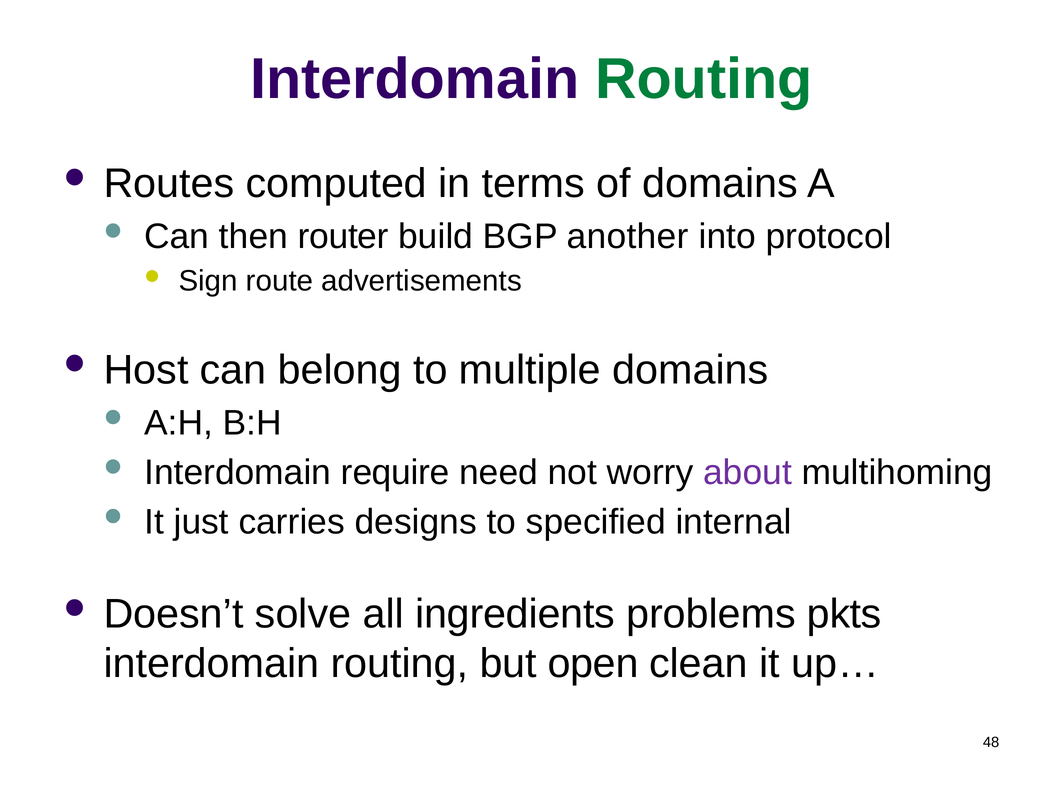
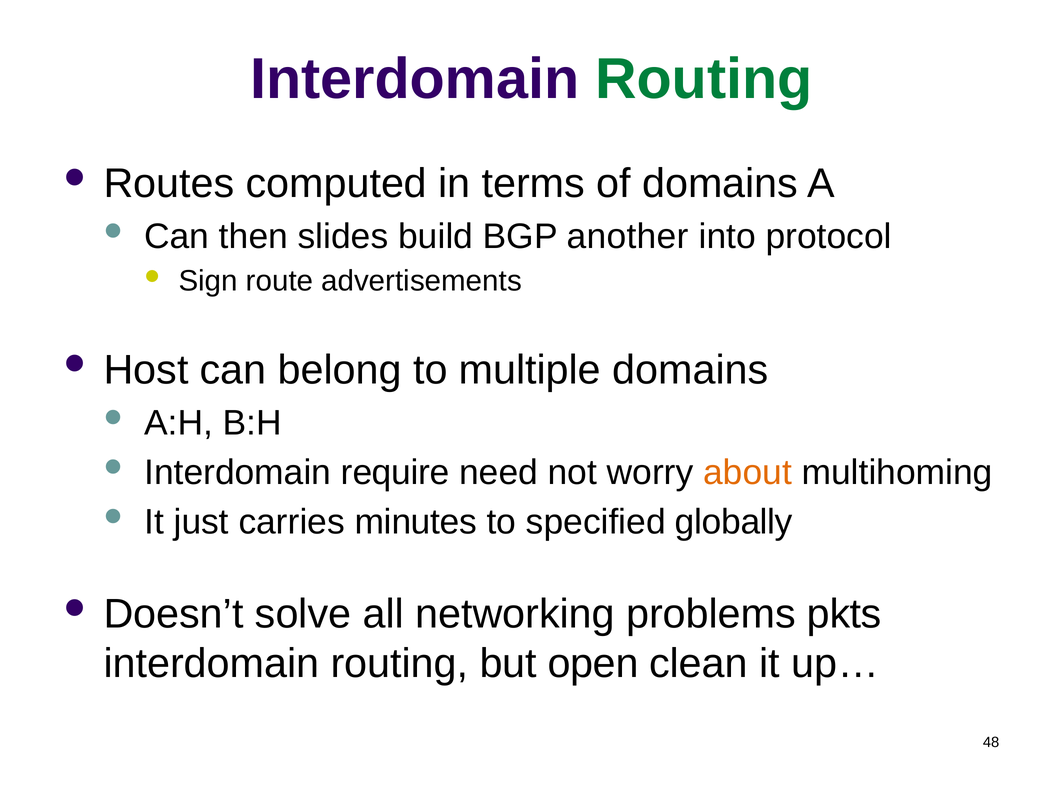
router: router -> slides
about colour: purple -> orange
designs: designs -> minutes
internal: internal -> globally
ingredients: ingredients -> networking
